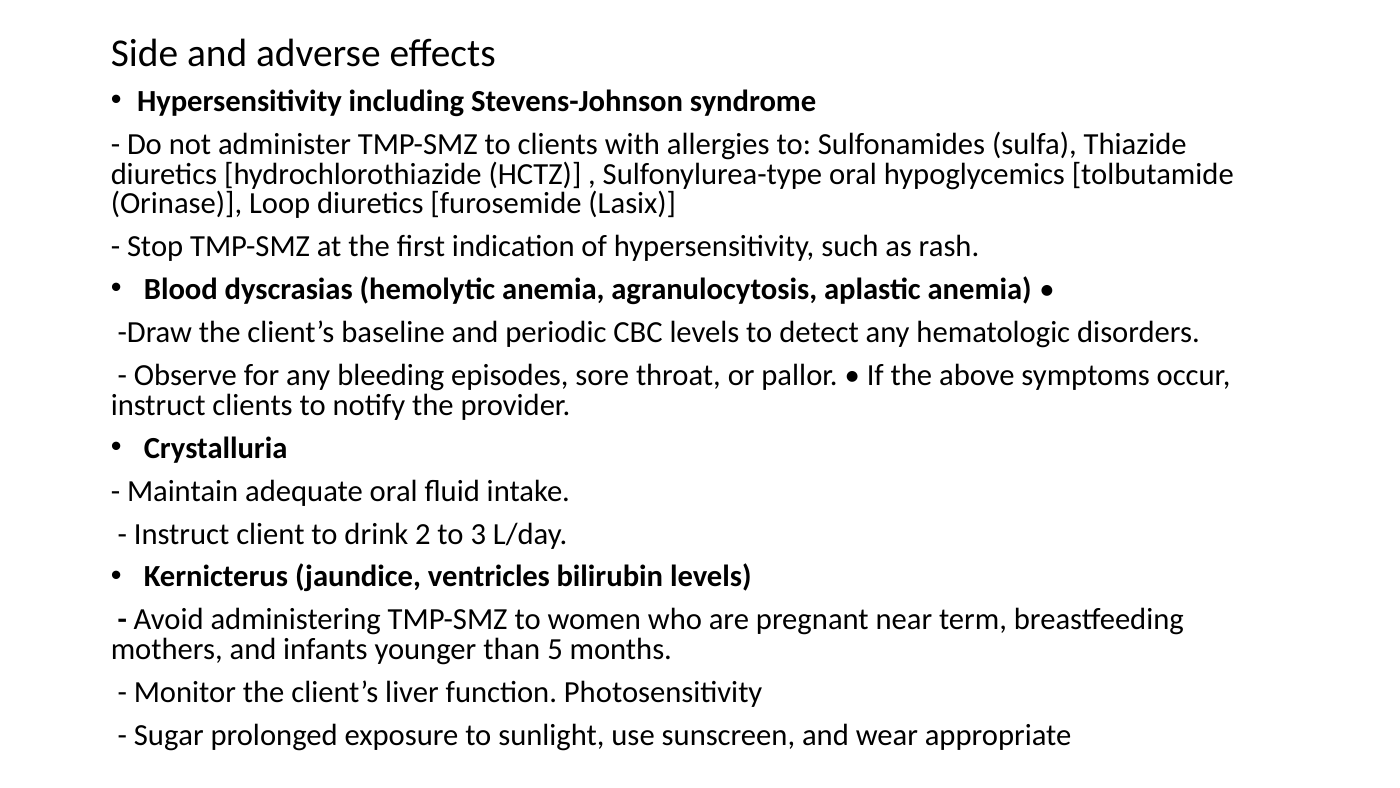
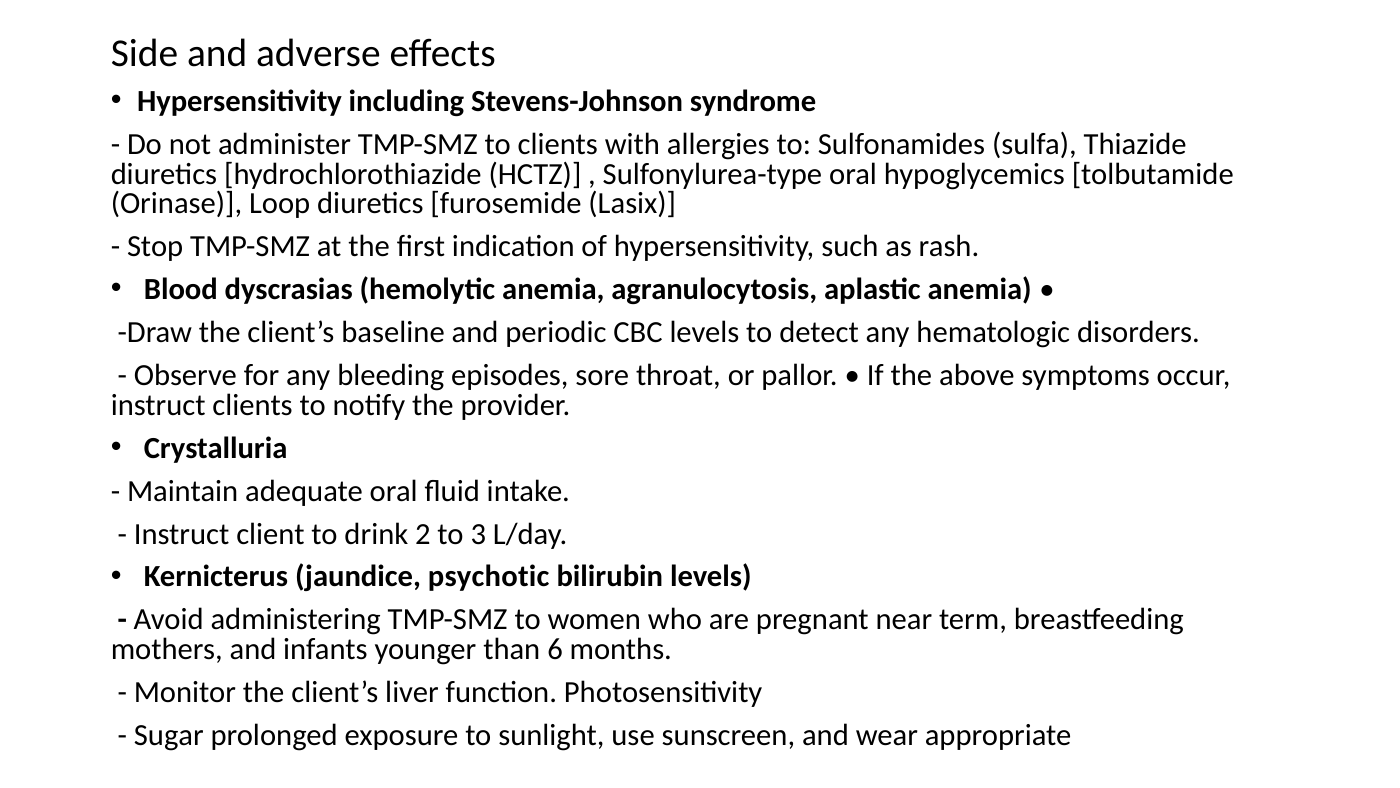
ventricles: ventricles -> psychotic
5: 5 -> 6
